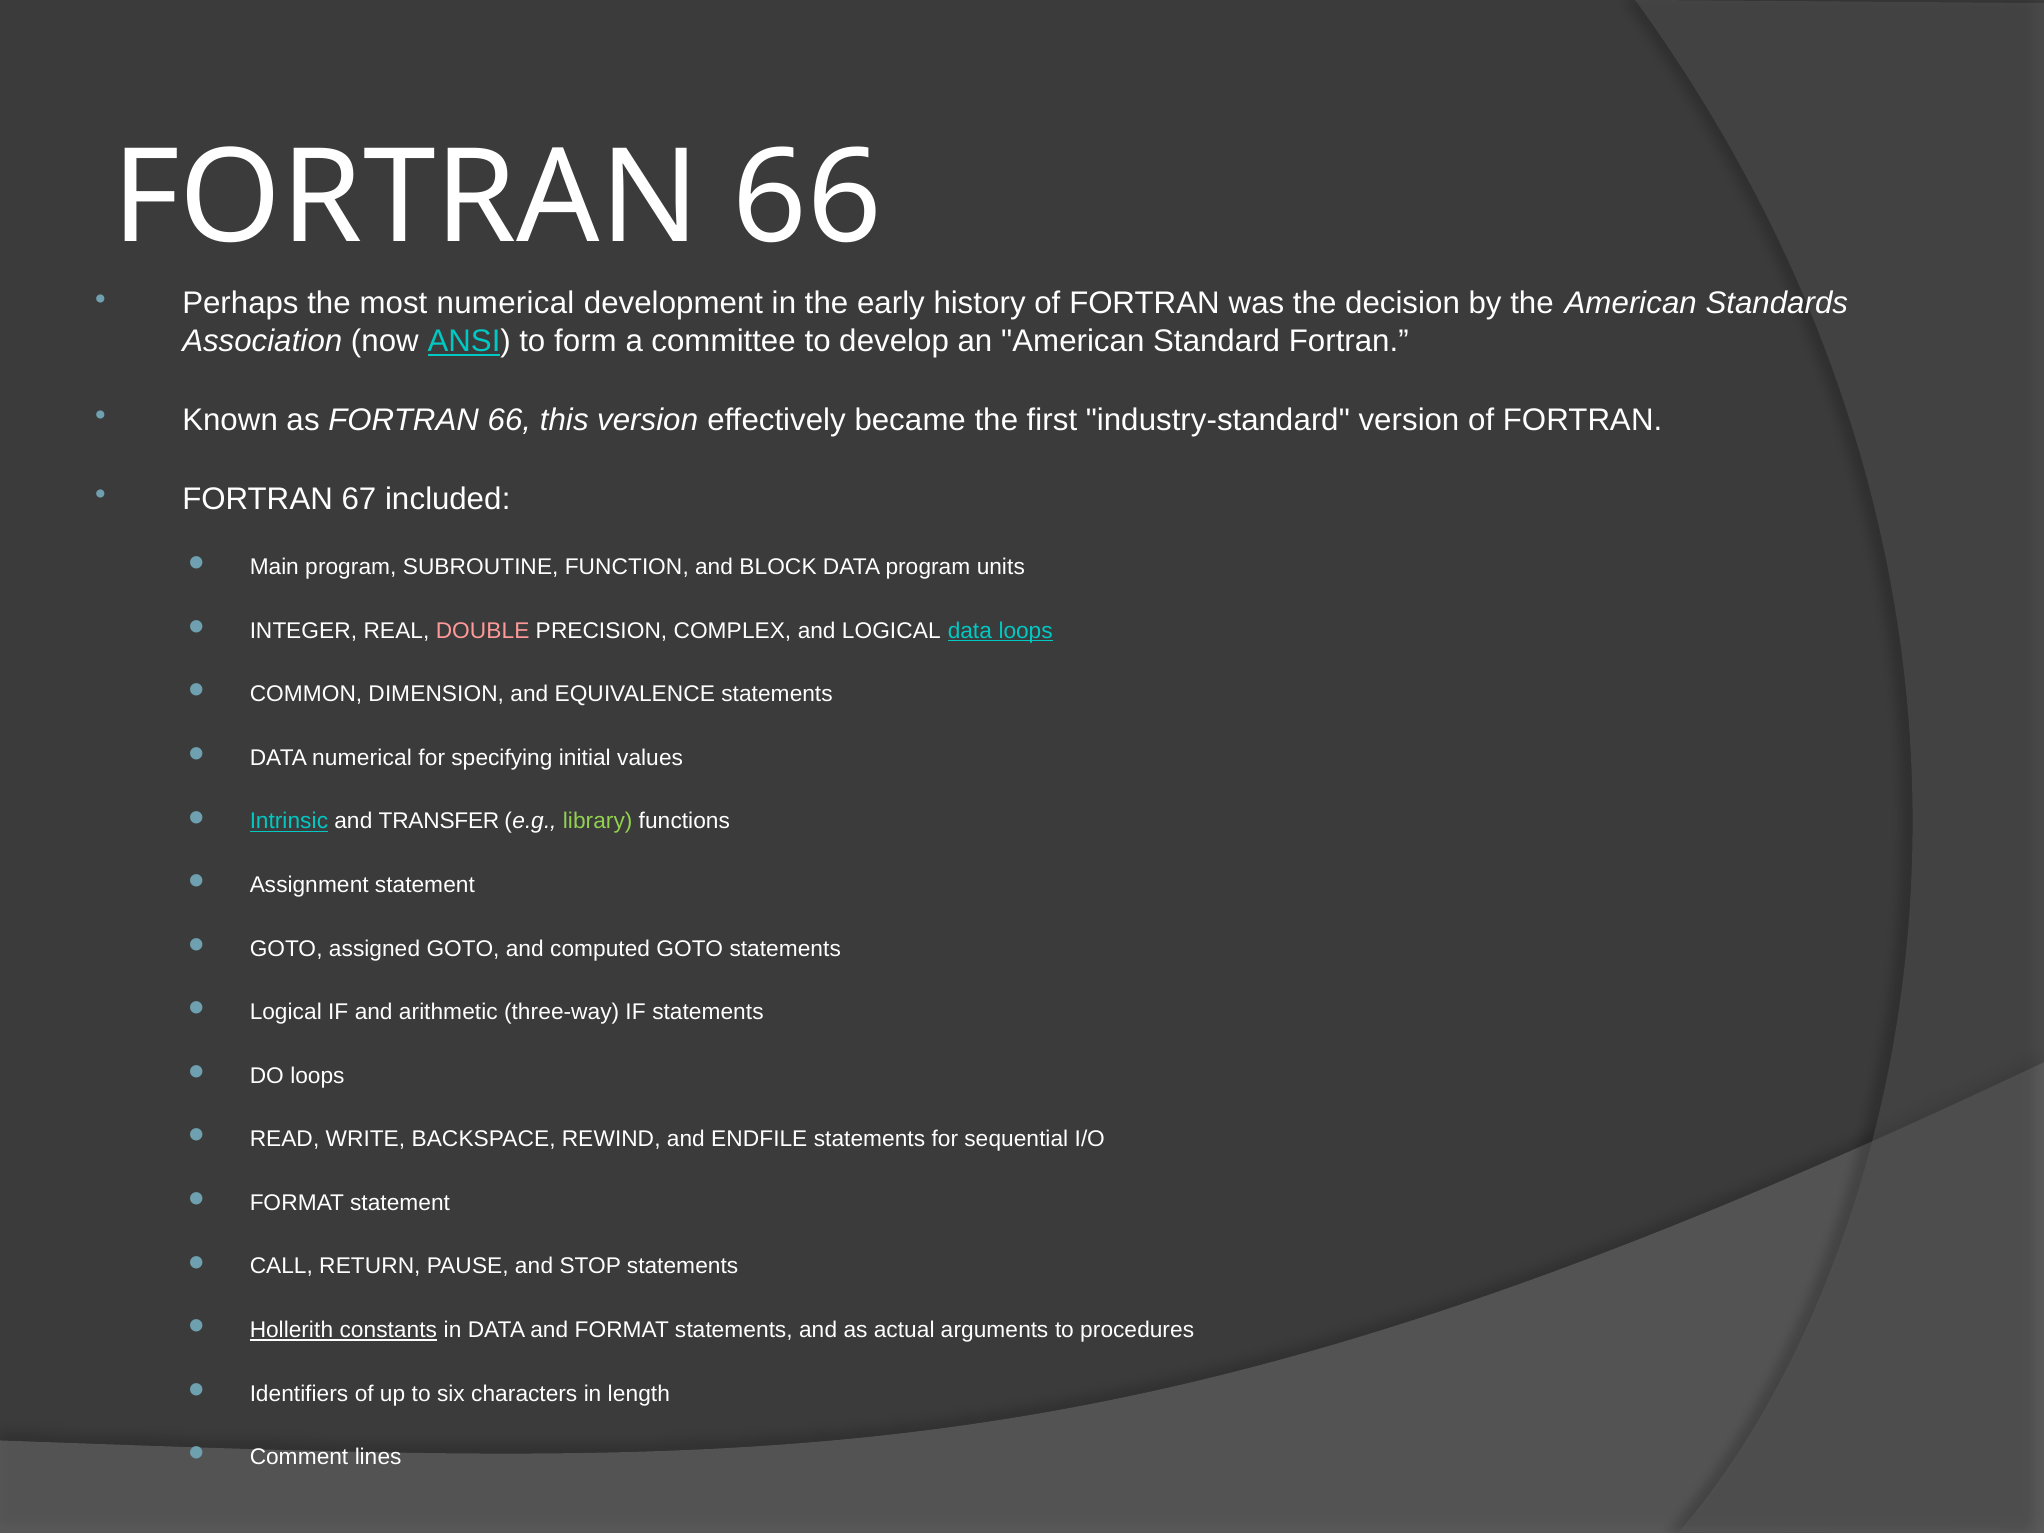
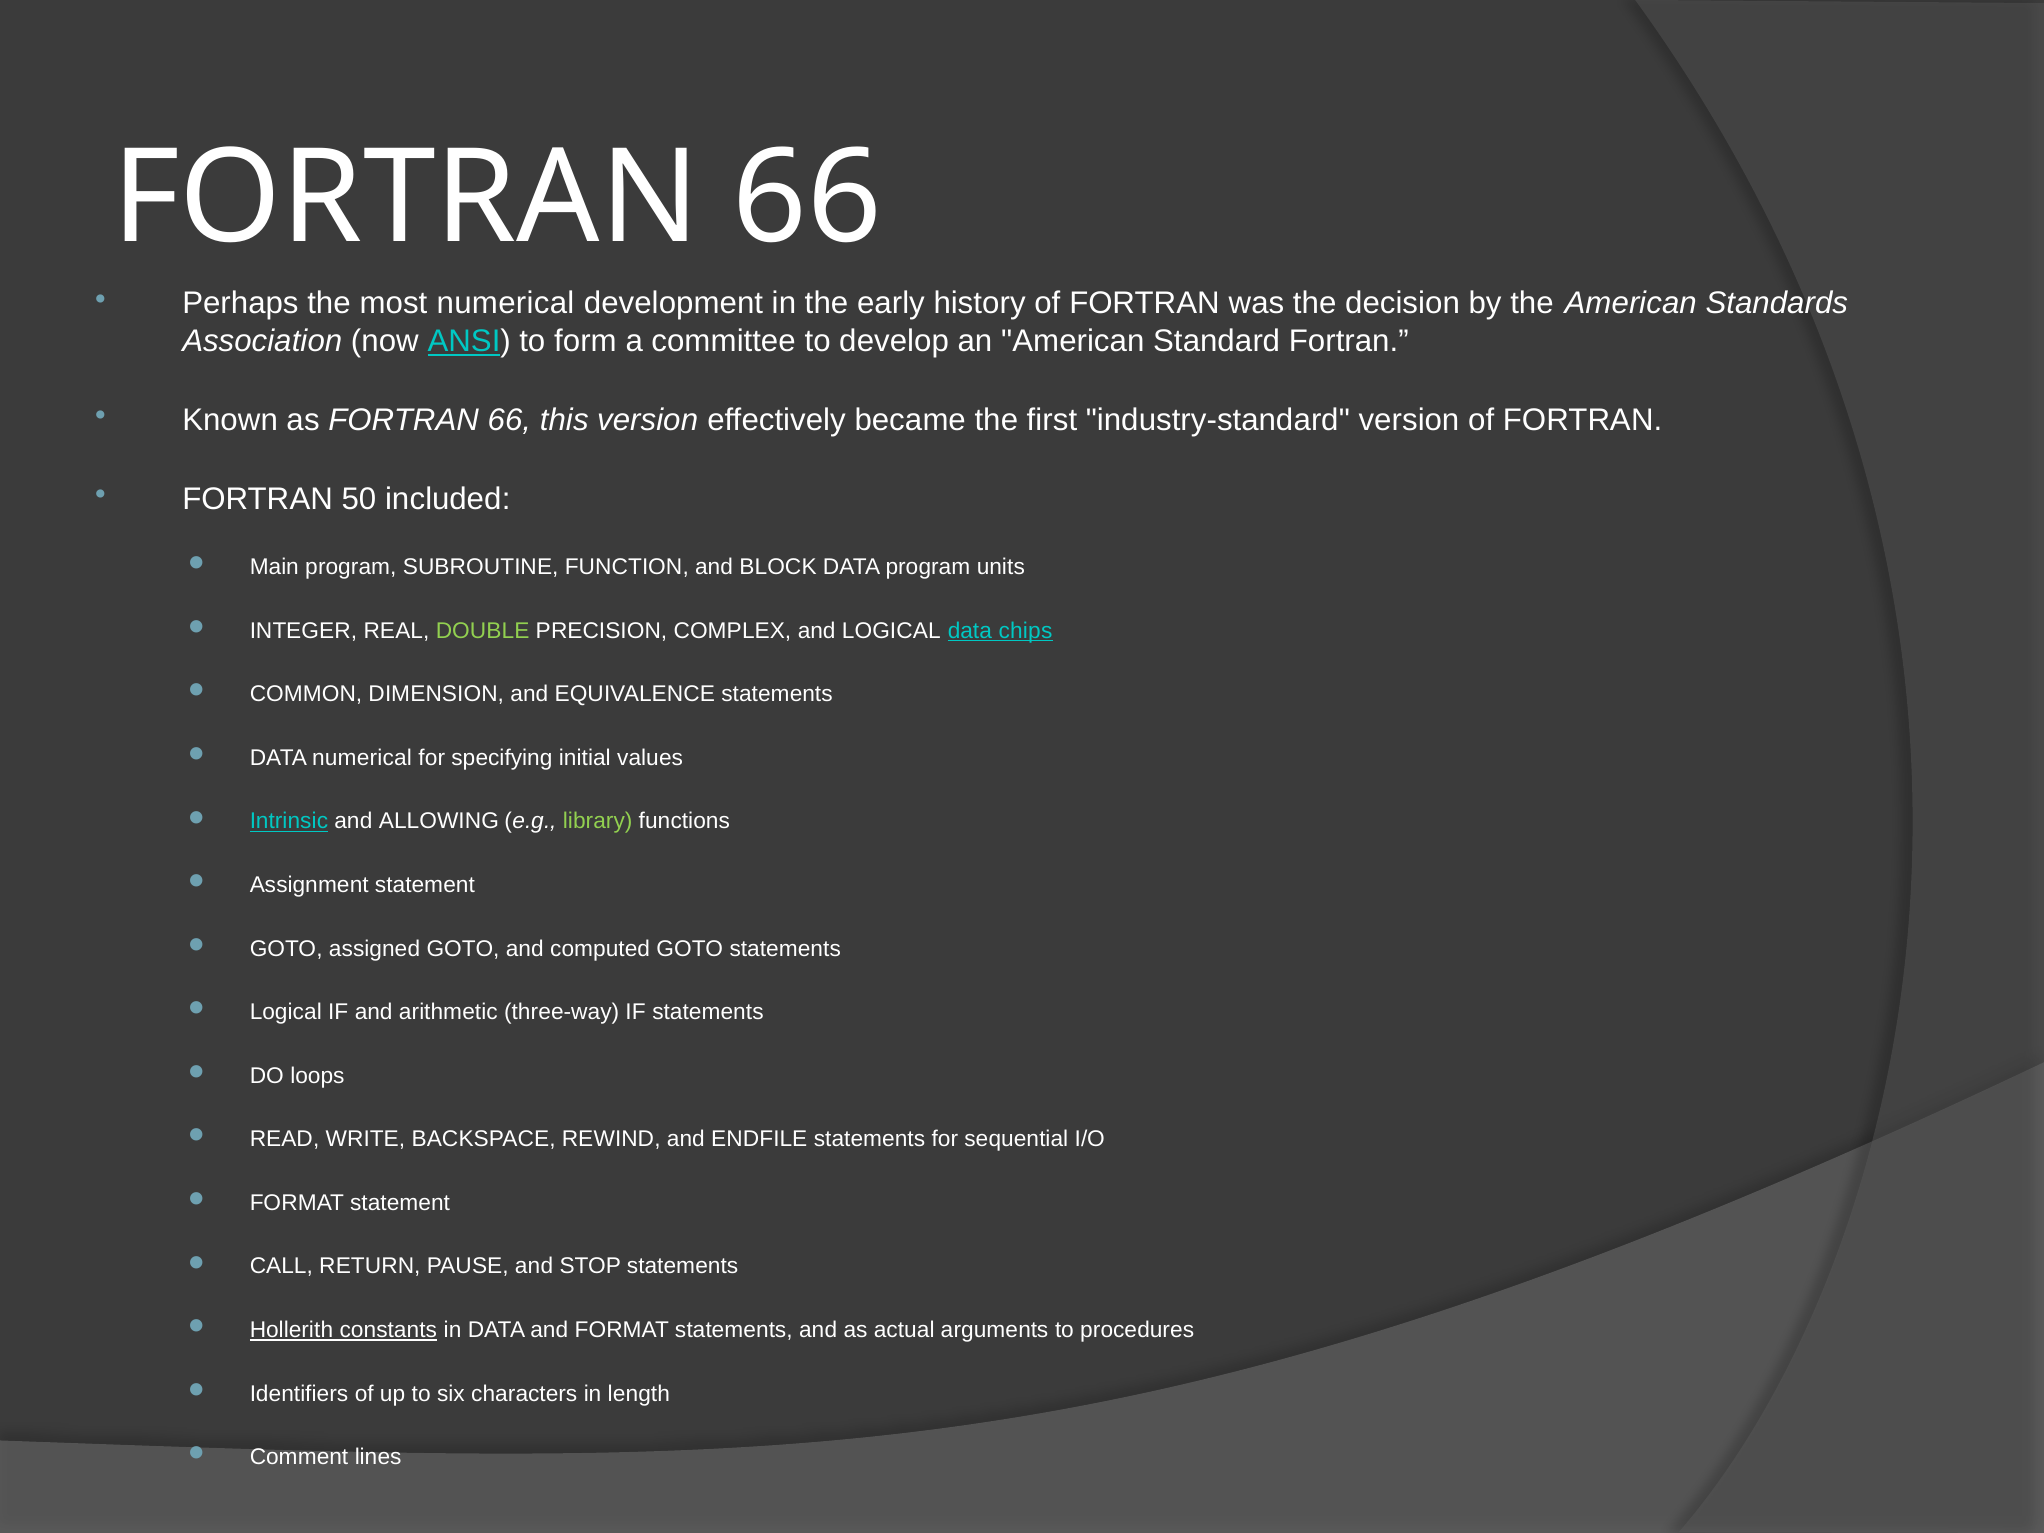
67: 67 -> 50
DOUBLE colour: pink -> light green
data loops: loops -> chips
TRANSFER: TRANSFER -> ALLOWING
